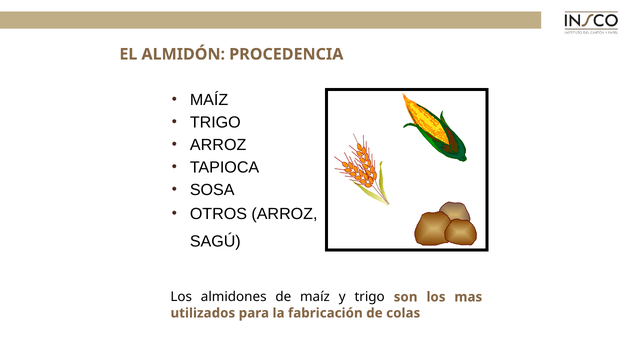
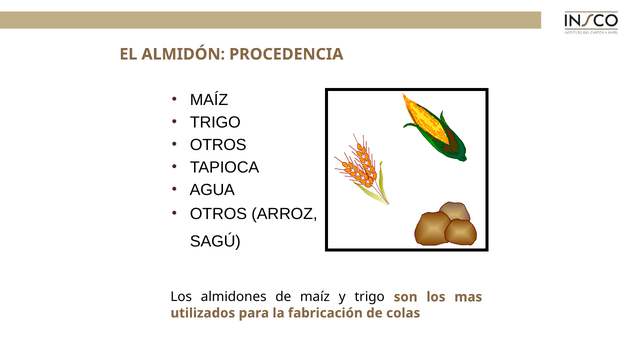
ARROZ at (218, 145): ARROZ -> OTROS
SOSA: SOSA -> AGUA
